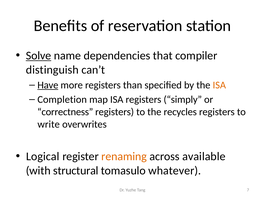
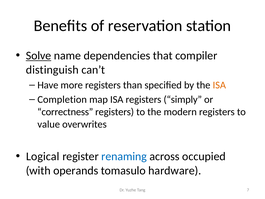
Have underline: present -> none
recycles: recycles -> modern
write: write -> value
renaming colour: orange -> blue
available: available -> occupied
structural: structural -> operands
whatever: whatever -> hardware
